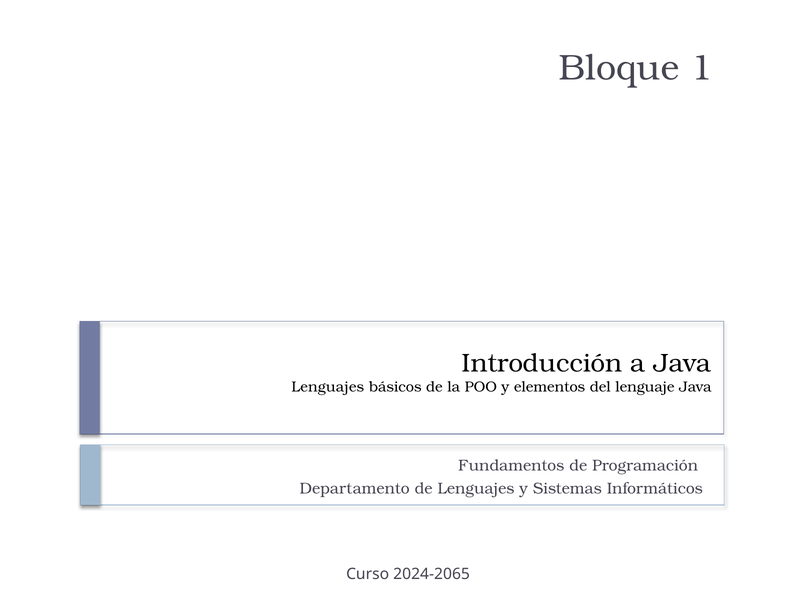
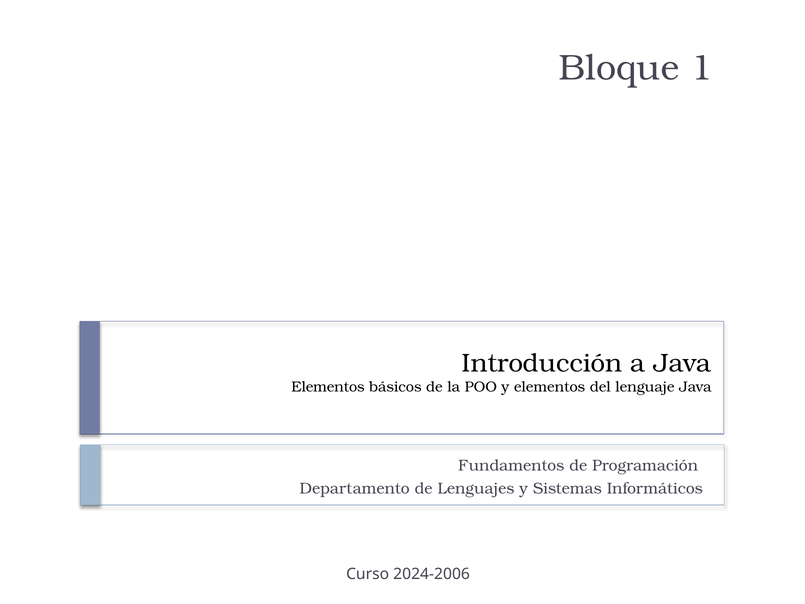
Lenguajes at (328, 387): Lenguajes -> Elementos
2024-2065: 2024-2065 -> 2024-2006
